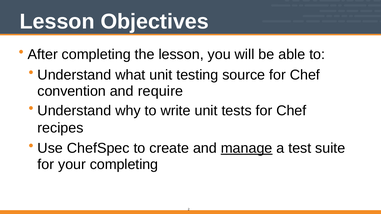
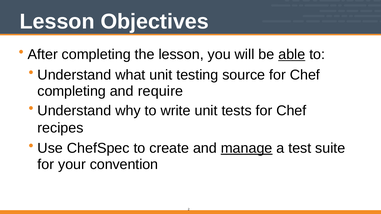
able underline: none -> present
convention at (72, 91): convention -> completing
your completing: completing -> convention
